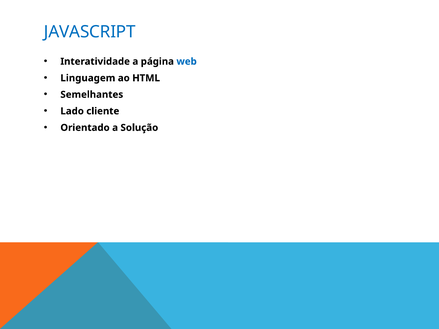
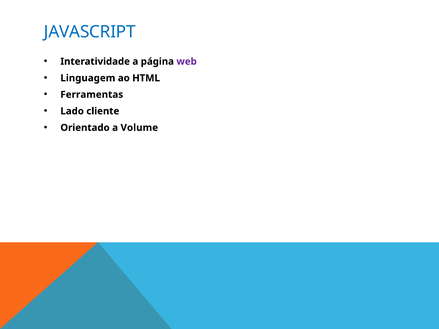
web colour: blue -> purple
Semelhantes: Semelhantes -> Ferramentas
Solução: Solução -> Volume
